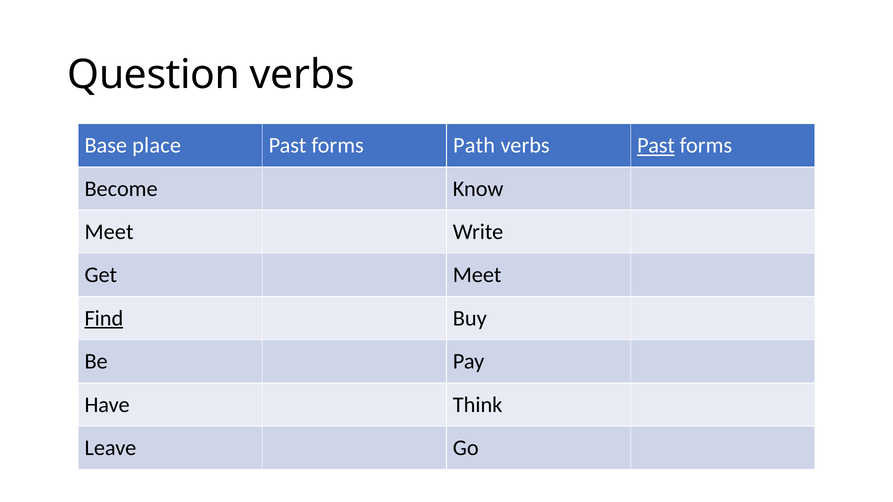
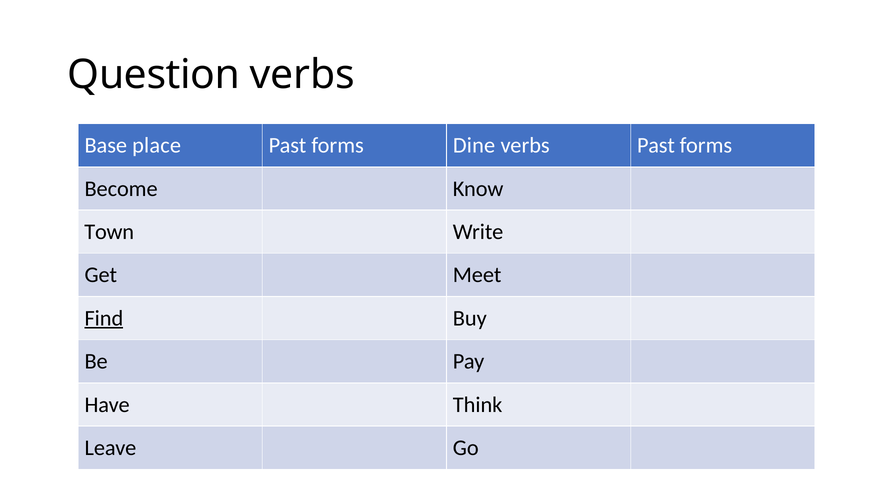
Path: Path -> Dine
Past at (656, 146) underline: present -> none
Meet at (109, 232): Meet -> Town
